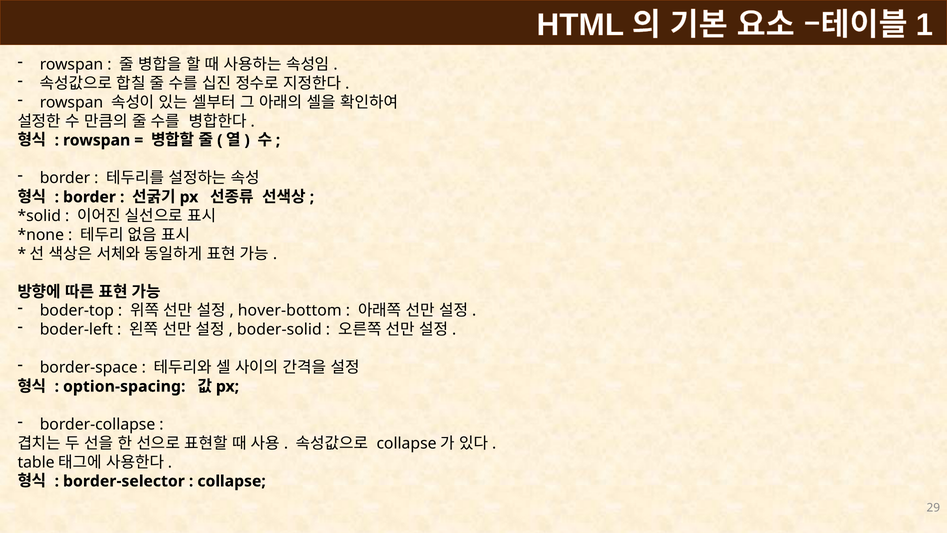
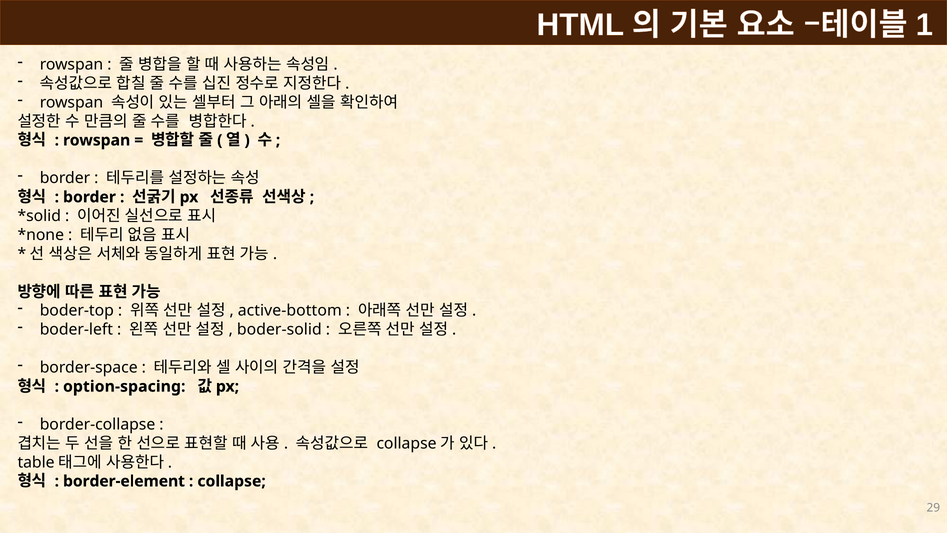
hover-bottom: hover-bottom -> active-bottom
border-selector: border-selector -> border-element
